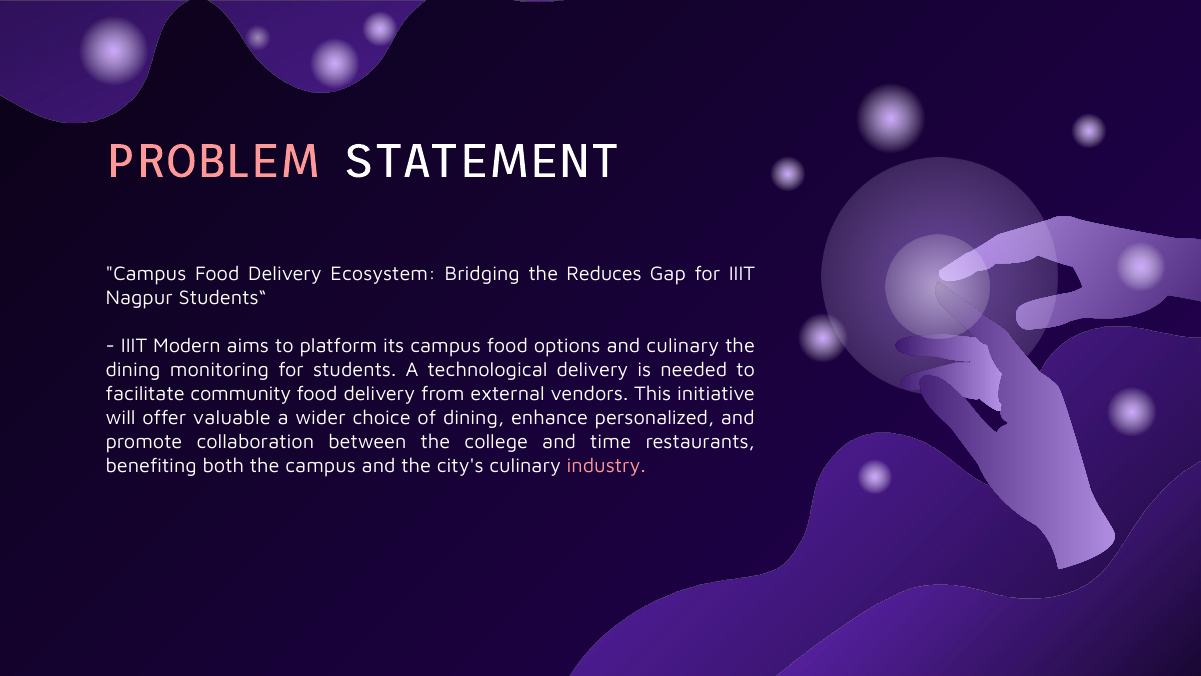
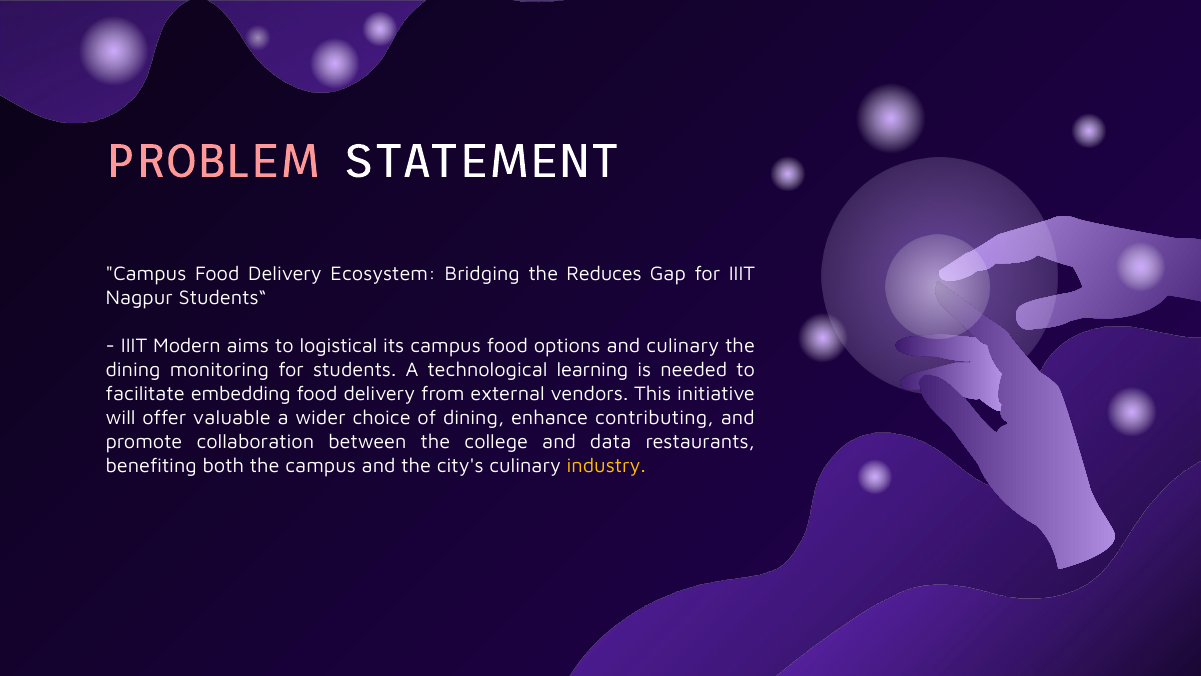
platform: platform -> logistical
technological delivery: delivery -> learning
community: community -> embedding
personalized: personalized -> contributing
time: time -> data
industry colour: pink -> yellow
